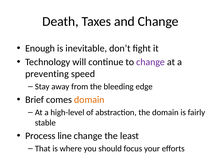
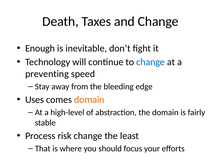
change at (151, 62) colour: purple -> blue
Brief: Brief -> Uses
line: line -> risk
